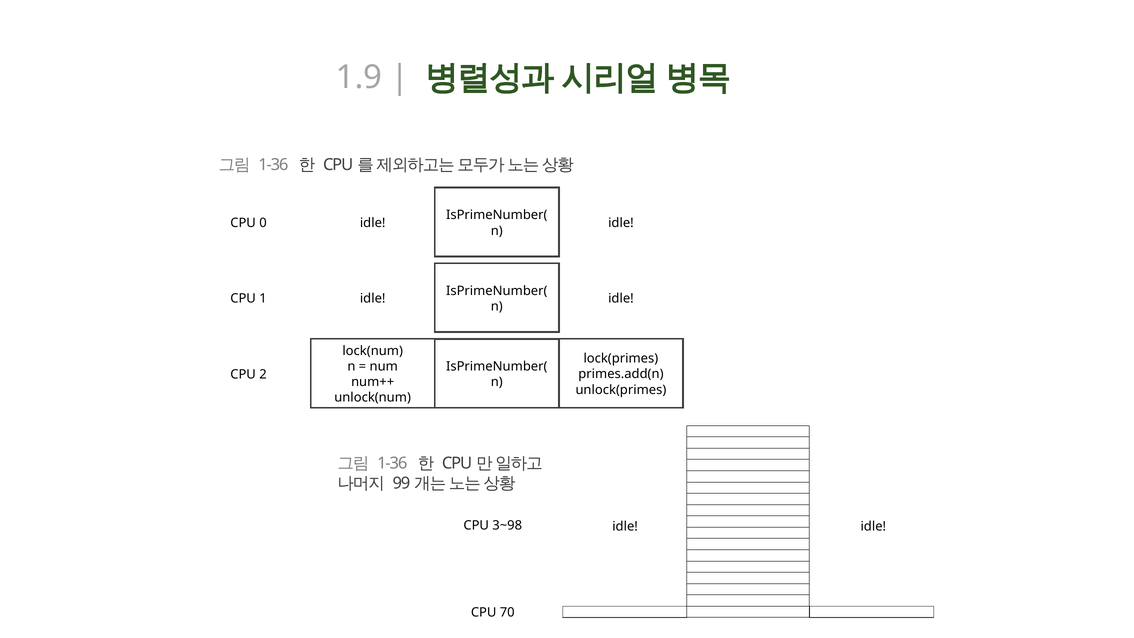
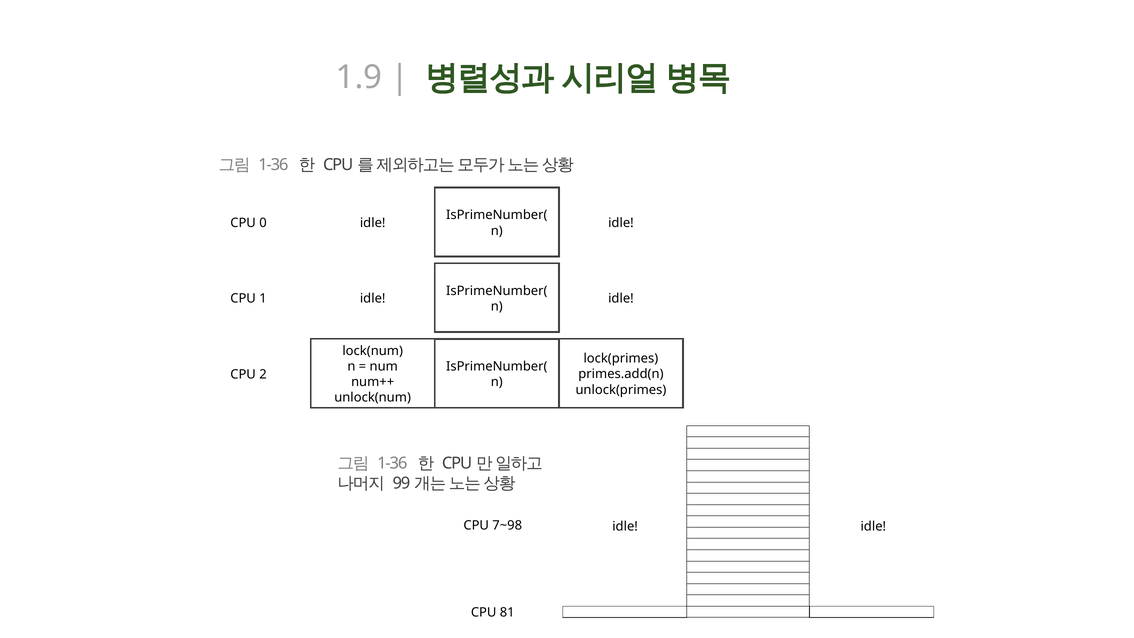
3~98: 3~98 -> 7~98
70: 70 -> 81
